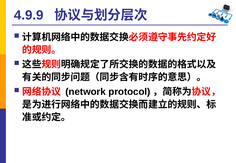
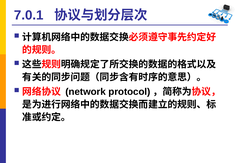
4.9.9: 4.9.9 -> 7.0.1
